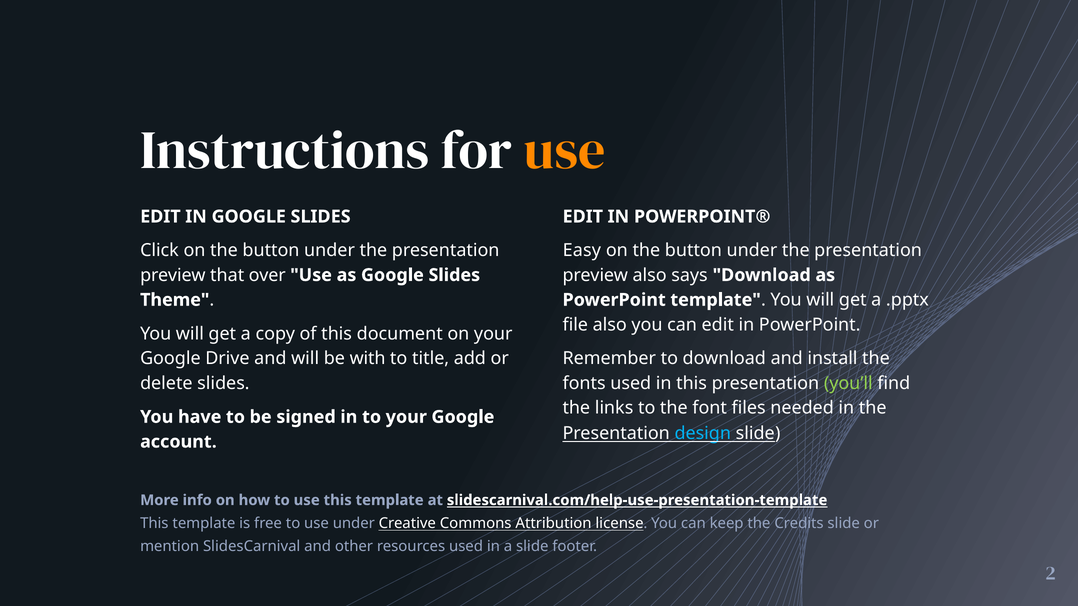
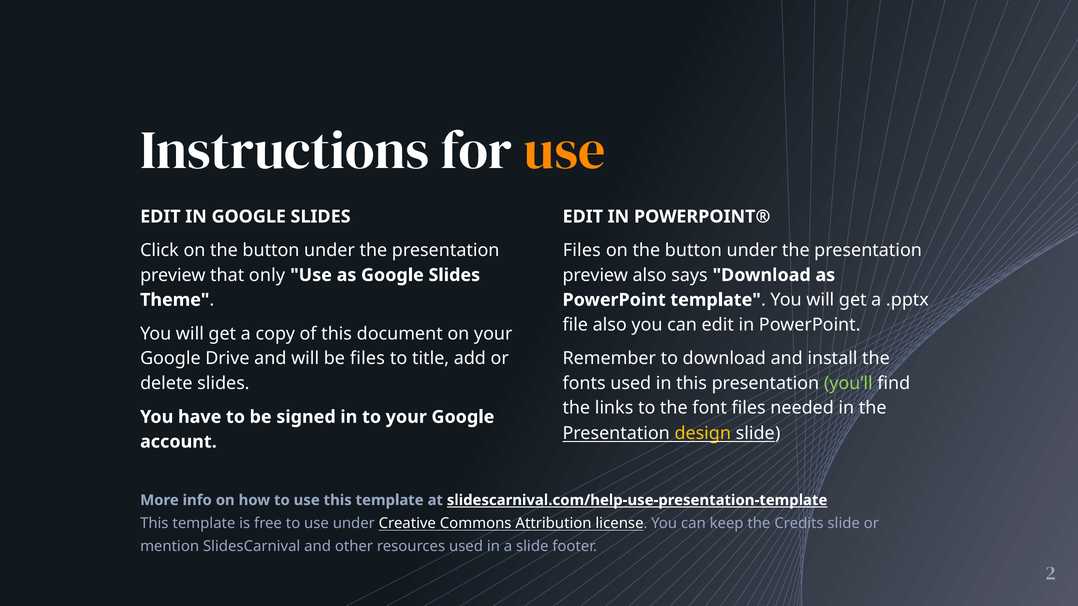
Easy at (582, 251): Easy -> Files
over: over -> only
be with: with -> files
design colour: light blue -> yellow
